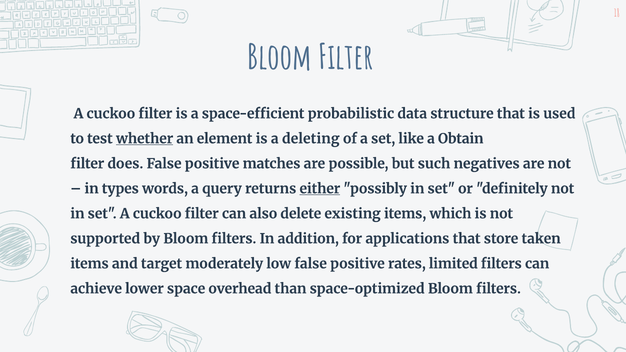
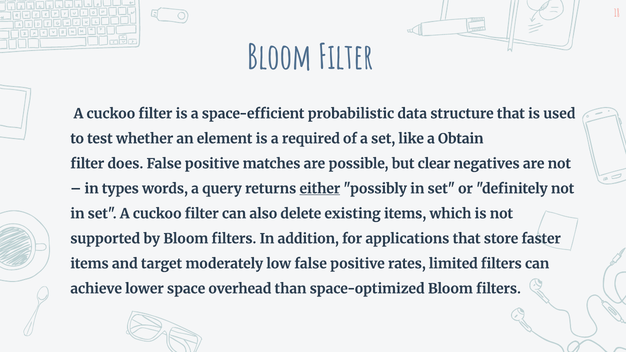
whether underline: present -> none
deleting: deleting -> required
such: such -> clear
taken: taken -> faster
